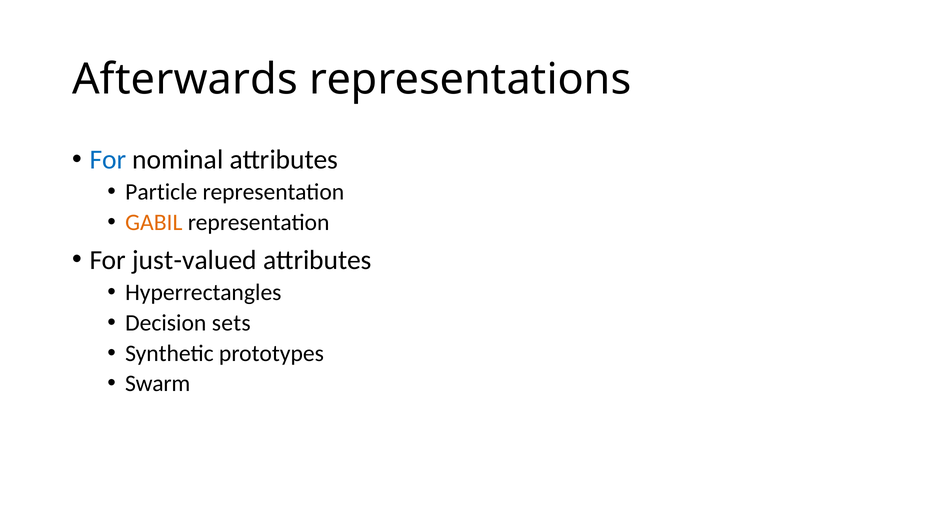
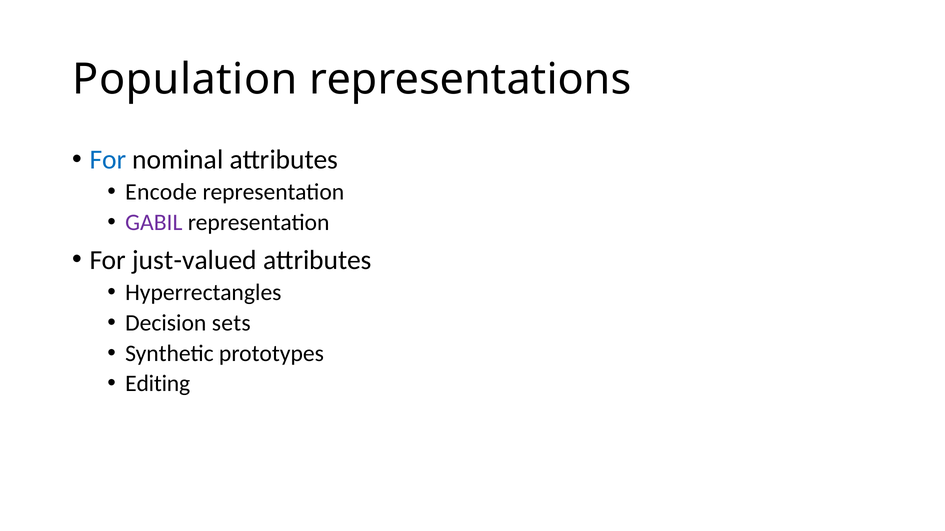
Afterwards: Afterwards -> Population
Particle: Particle -> Encode
GABIL colour: orange -> purple
Swarm: Swarm -> Editing
